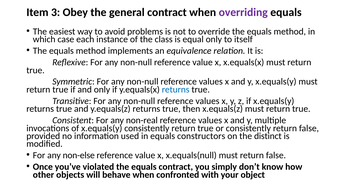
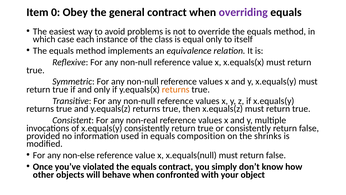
3: 3 -> 0
returns at (176, 89) colour: blue -> orange
constructors: constructors -> composition
distinct: distinct -> shrinks
